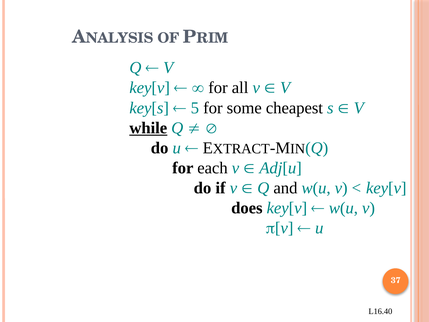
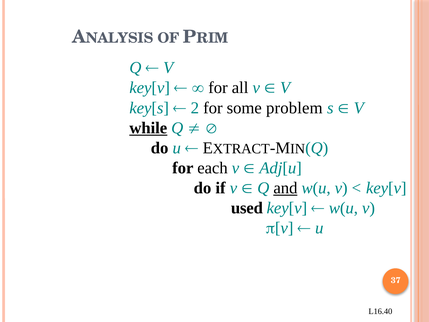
5: 5 -> 2
cheapest: cheapest -> problem
and underline: none -> present
does: does -> used
